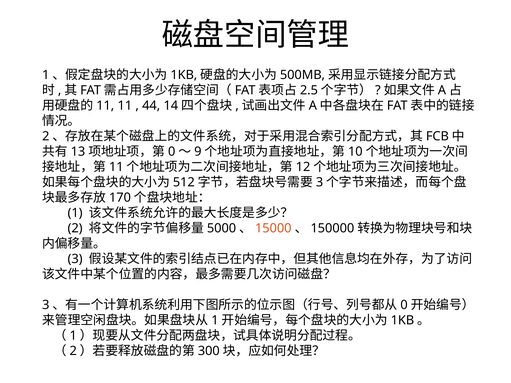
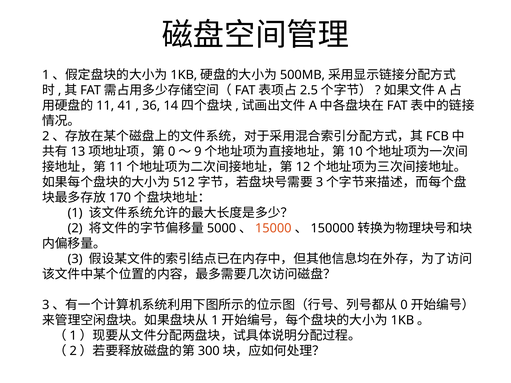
11: 11 -> 41
44: 44 -> 36
